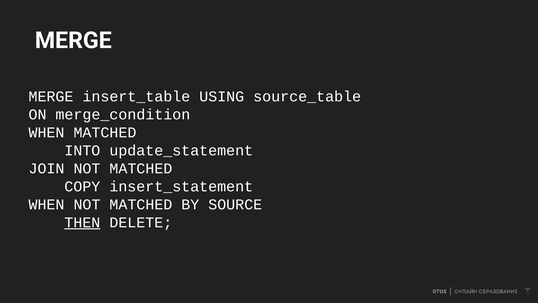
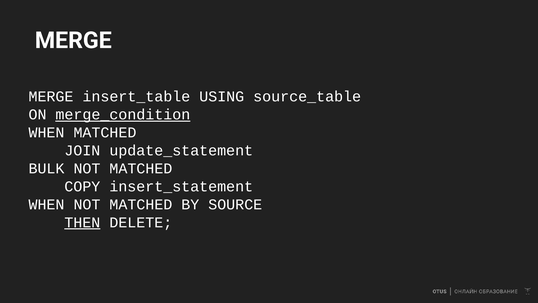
merge_condition underline: none -> present
INTO: INTO -> JOIN
JOIN: JOIN -> BULK
